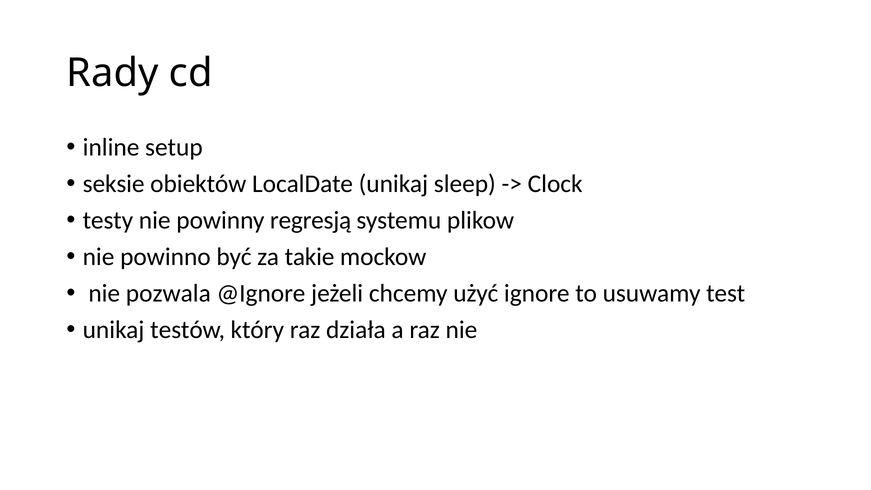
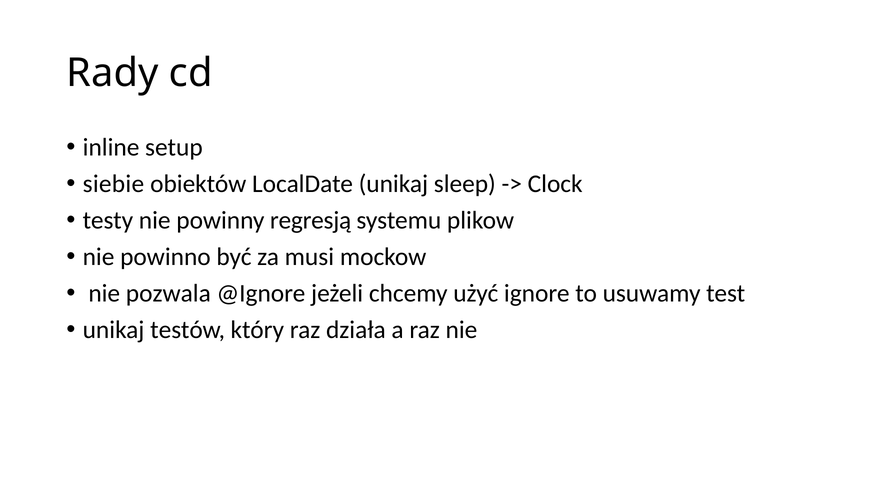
seksie: seksie -> siebie
takie: takie -> musi
